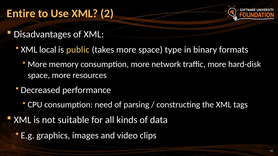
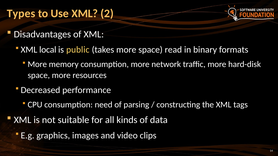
Entire: Entire -> Types
type: type -> read
